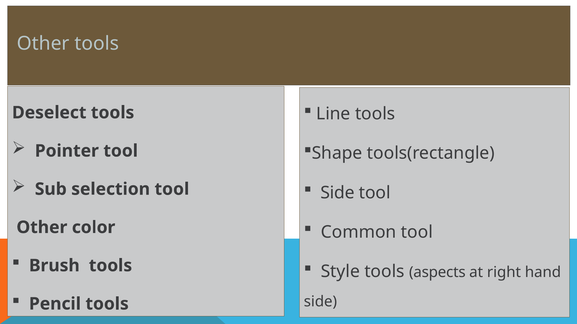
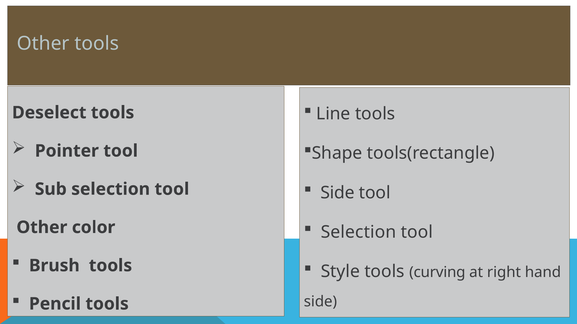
Common at (359, 232): Common -> Selection
aspects: aspects -> curving
